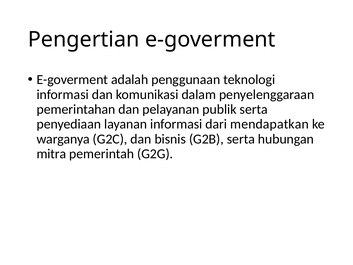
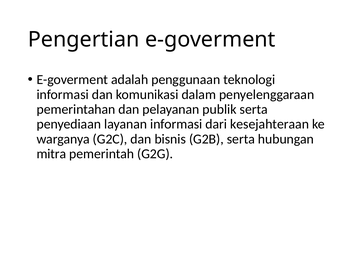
mendapatkan: mendapatkan -> kesejahteraan
